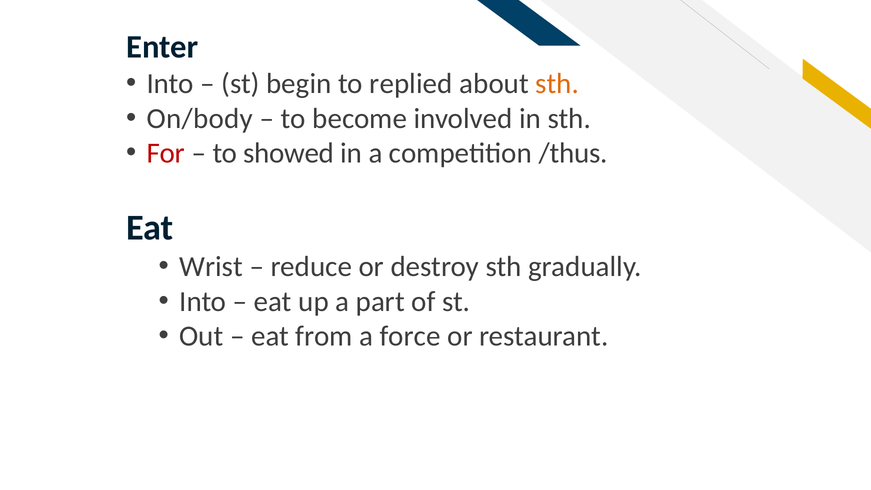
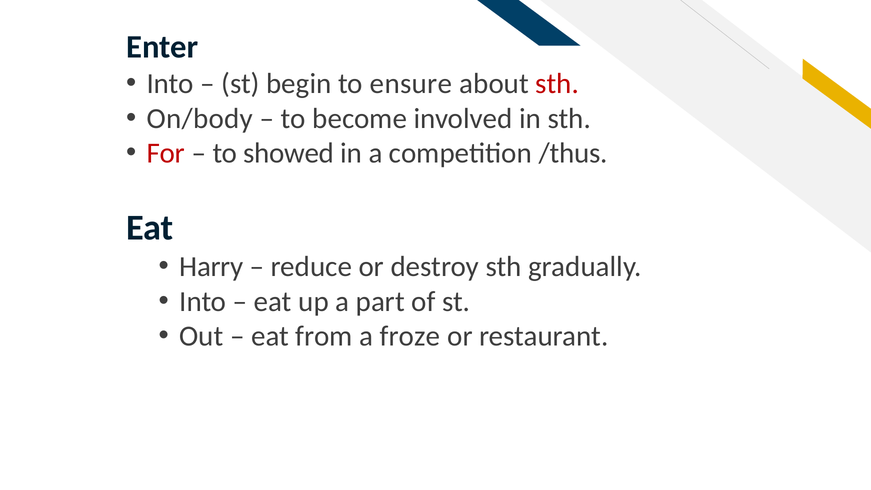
replied: replied -> ensure
sth at (557, 84) colour: orange -> red
Wrist: Wrist -> Harry
force: force -> froze
